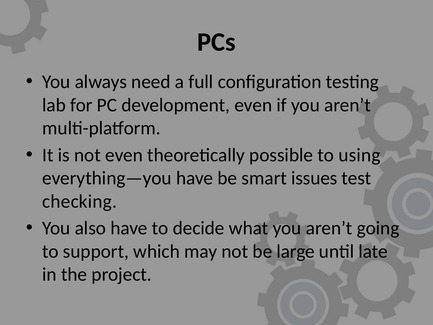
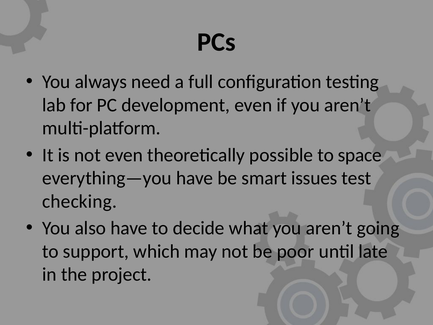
using: using -> space
large: large -> poor
